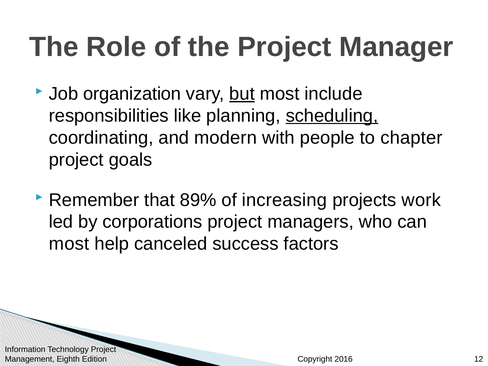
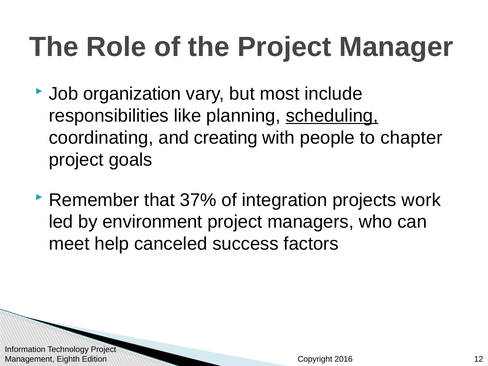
but underline: present -> none
modern: modern -> creating
89%: 89% -> 37%
increasing: increasing -> integration
corporations: corporations -> environment
most at (69, 244): most -> meet
